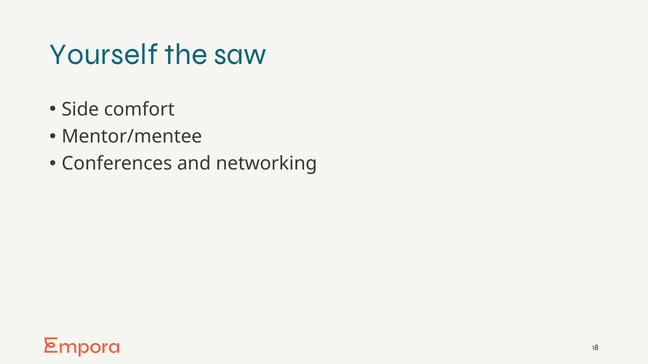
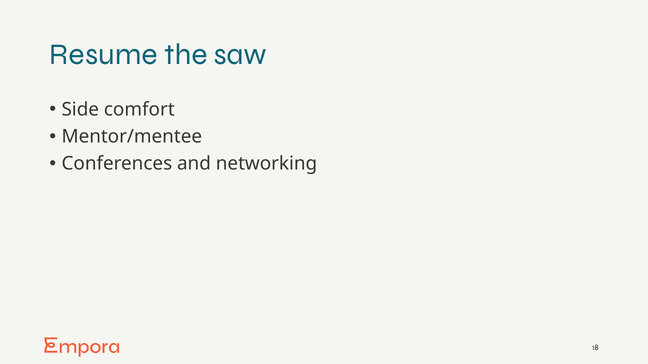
Yourself: Yourself -> Resume
